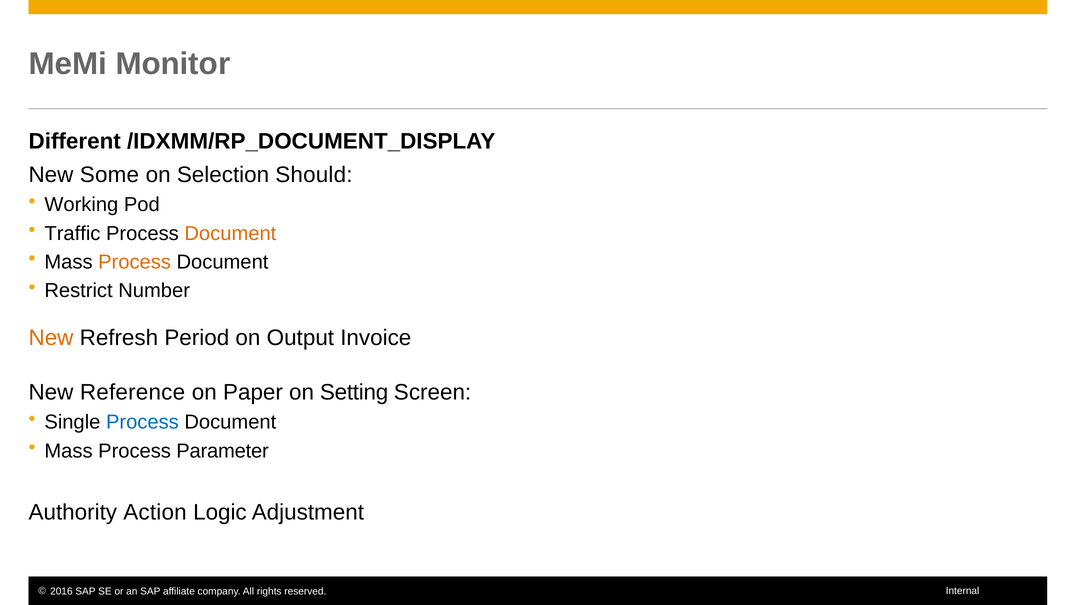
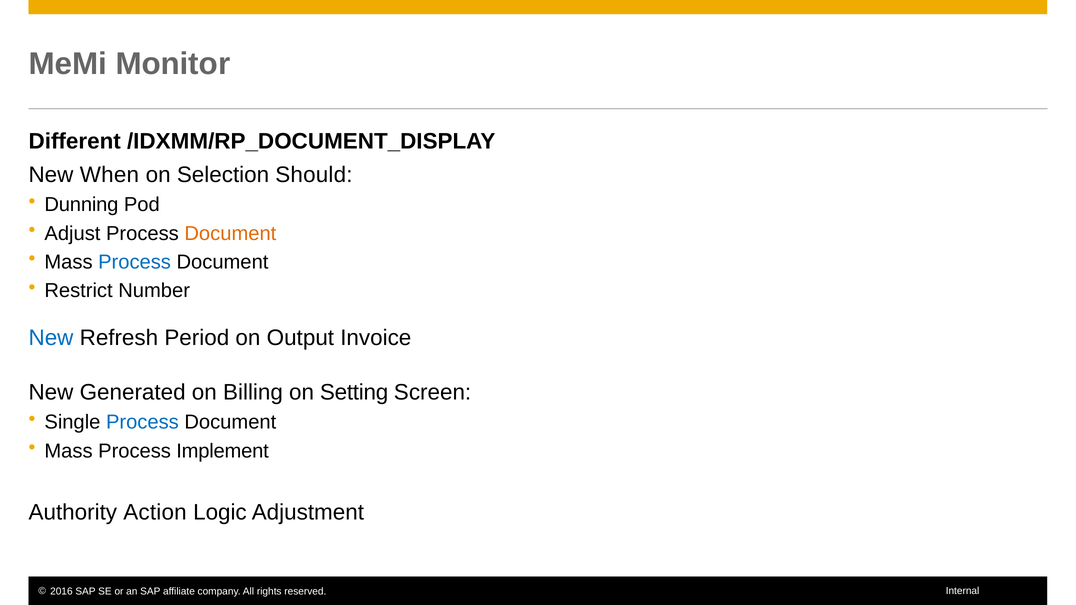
Some: Some -> When
Working: Working -> Dunning
Traffic: Traffic -> Adjust
Process at (135, 262) colour: orange -> blue
New at (51, 338) colour: orange -> blue
Reference: Reference -> Generated
Paper: Paper -> Billing
Parameter: Parameter -> Implement
